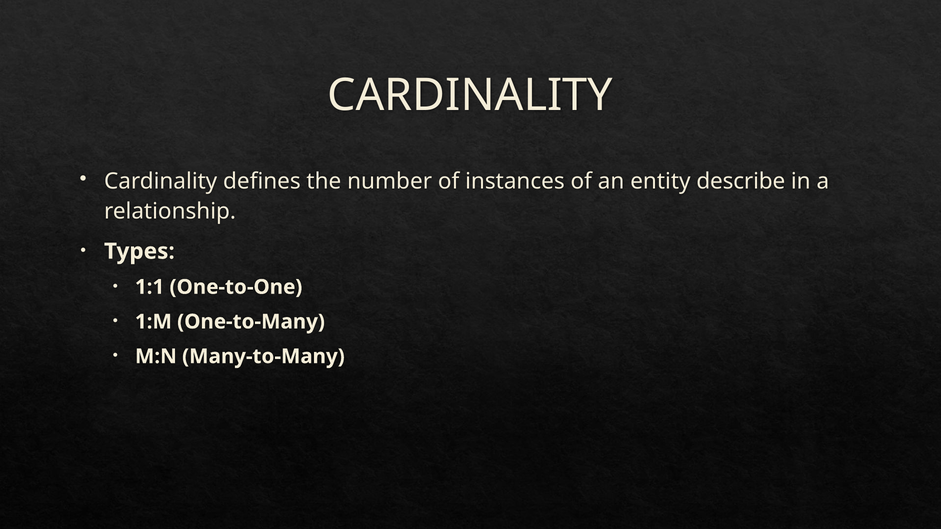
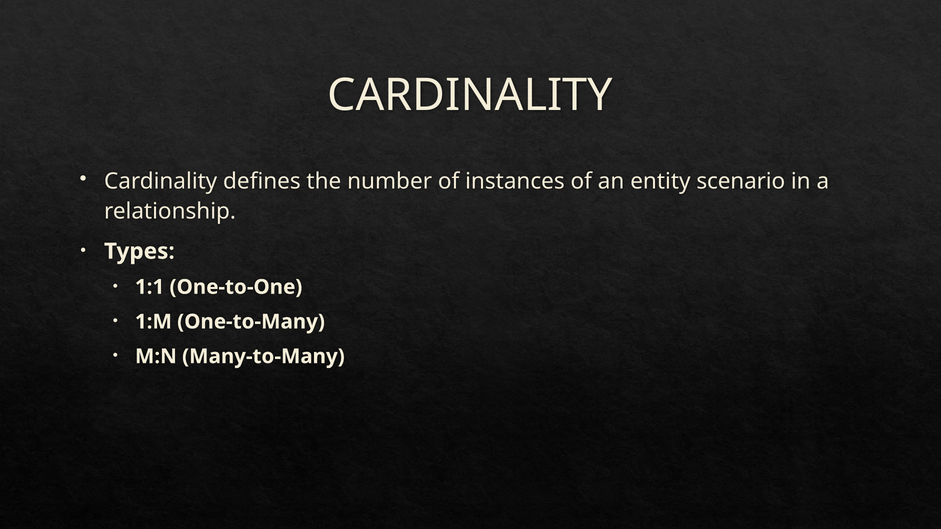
describe: describe -> scenario
